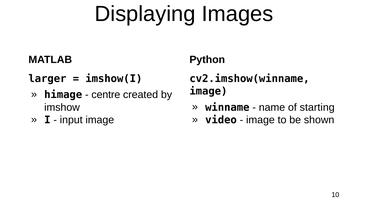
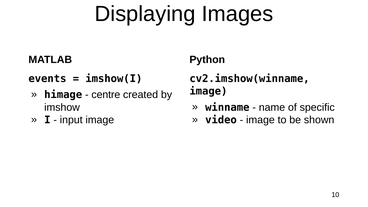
larger: larger -> events
starting: starting -> specific
